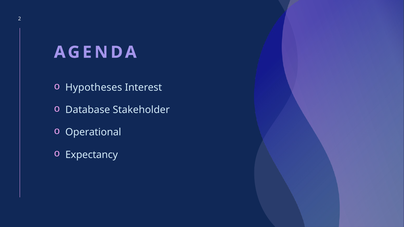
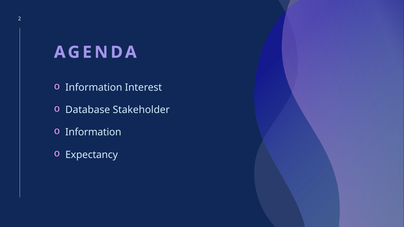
Hypotheses at (94, 88): Hypotheses -> Information
Operational at (93, 132): Operational -> Information
